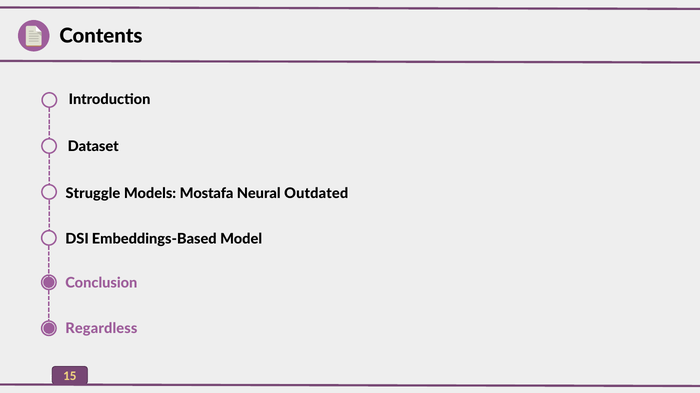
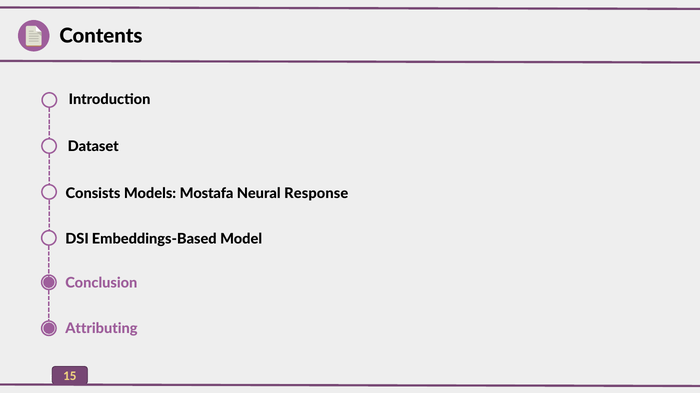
Struggle: Struggle -> Consists
Outdated: Outdated -> Response
Regardless: Regardless -> Attributing
